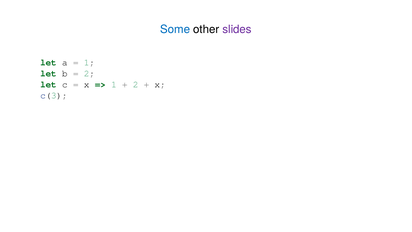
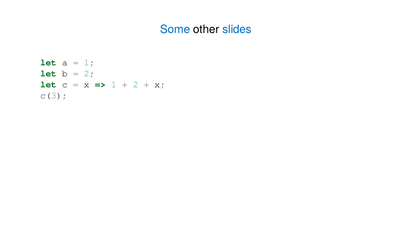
slides colour: purple -> blue
